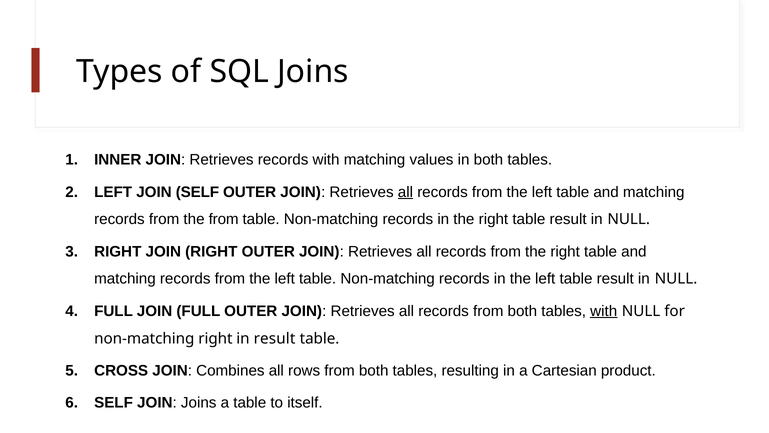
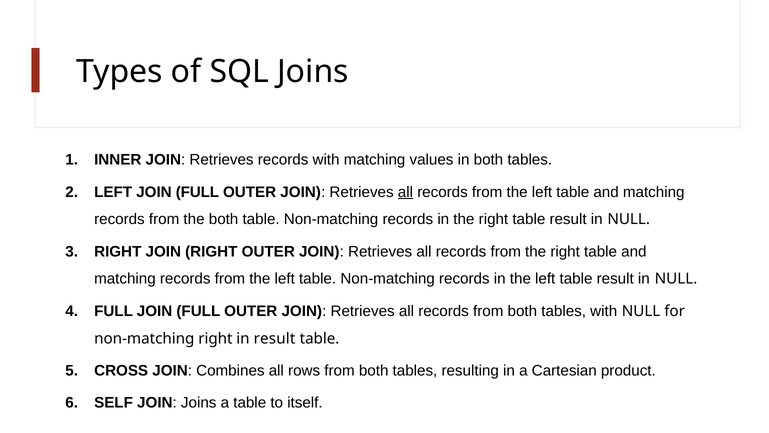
LEFT JOIN SELF: SELF -> FULL
the from: from -> both
with at (604, 311) underline: present -> none
